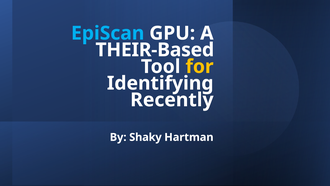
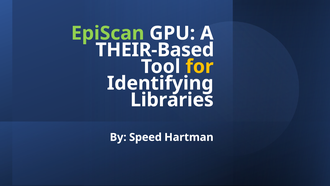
EpiScan colour: light blue -> light green
Recently: Recently -> Libraries
Shaky: Shaky -> Speed
